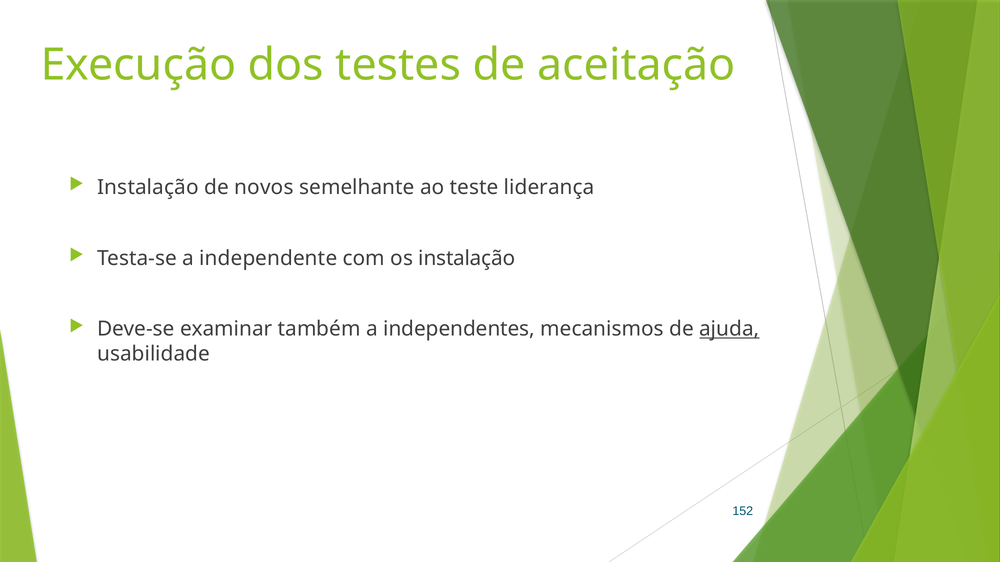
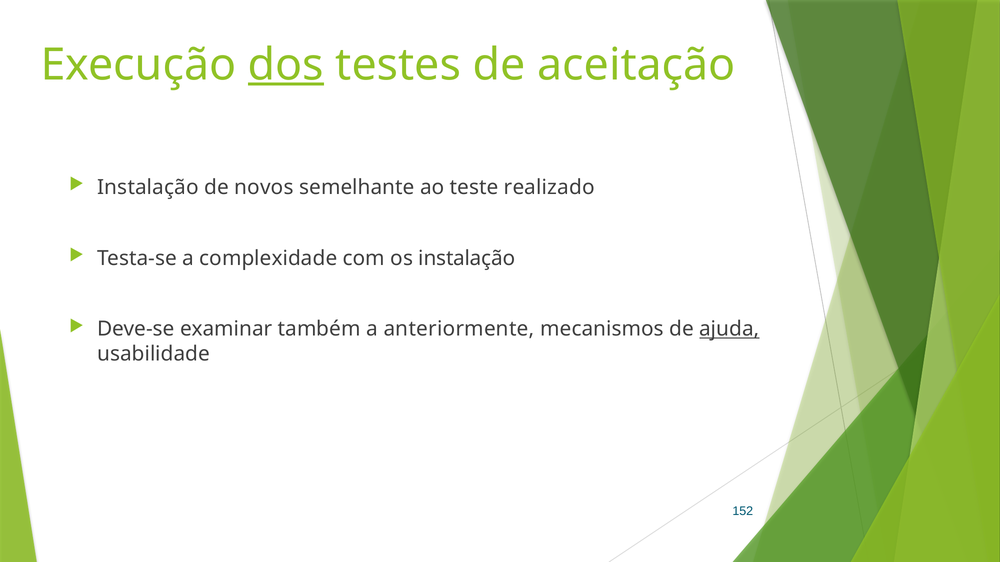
dos underline: none -> present
liderança: liderança -> realizado
independente: independente -> complexidade
independentes: independentes -> anteriormente
